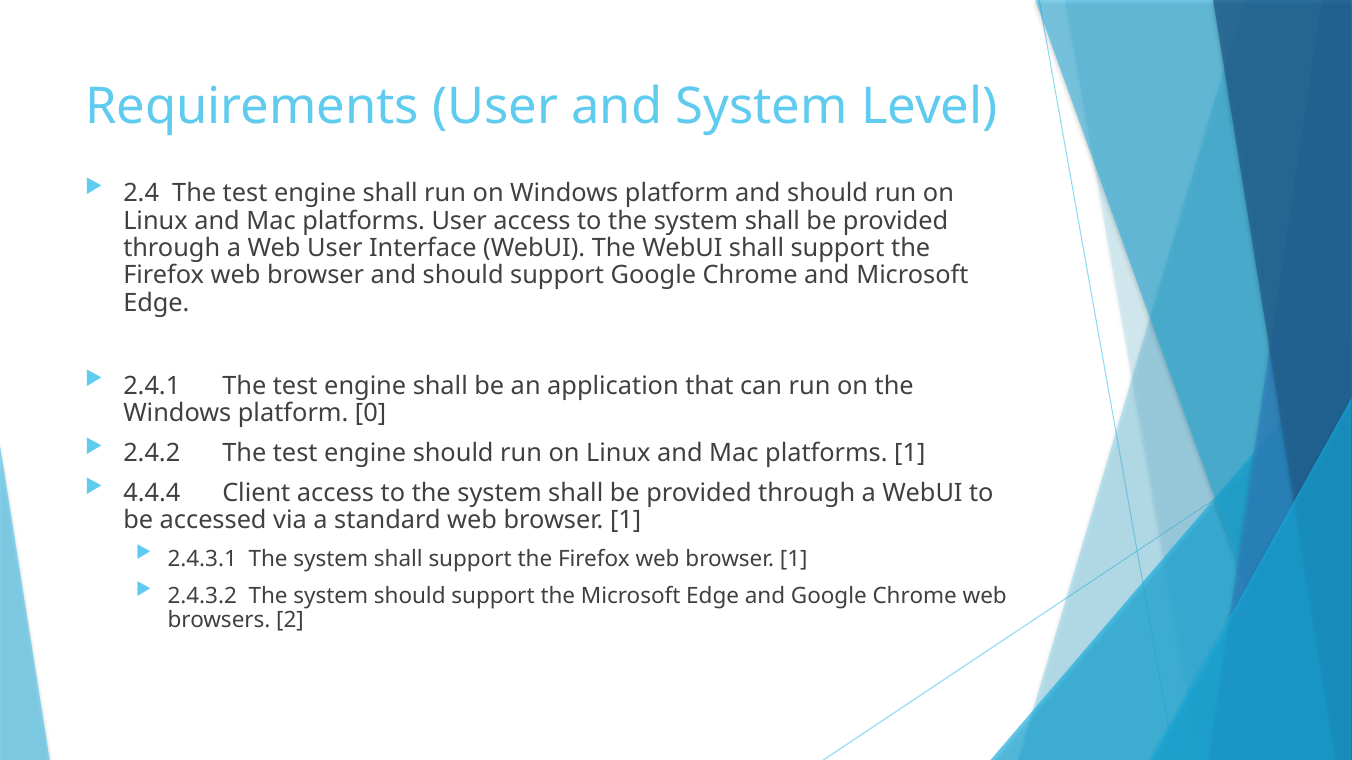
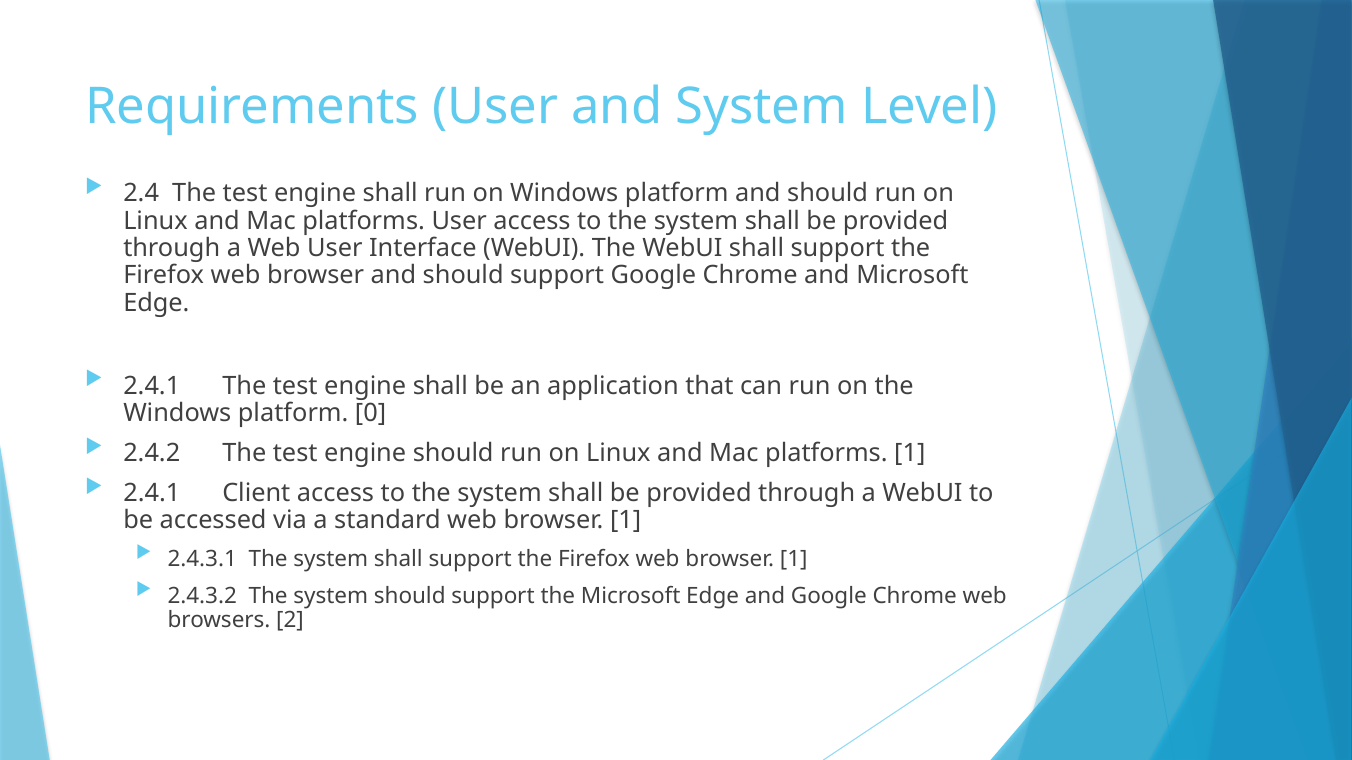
4.4.4 at (152, 494): 4.4.4 -> 2.4.1
